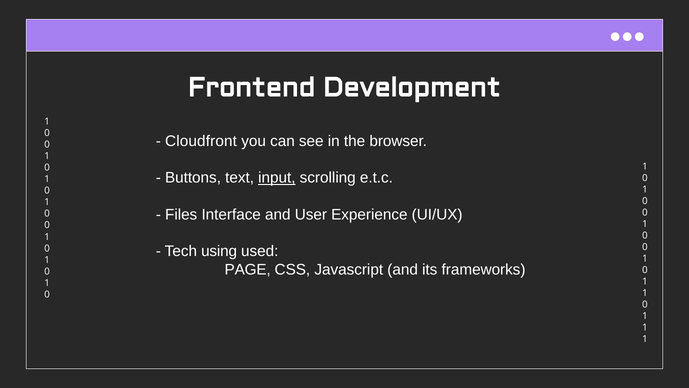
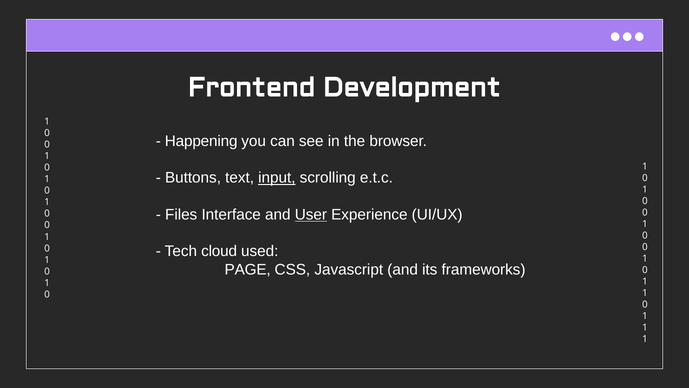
Cloudfront: Cloudfront -> Happening
User underline: none -> present
using: using -> cloud
